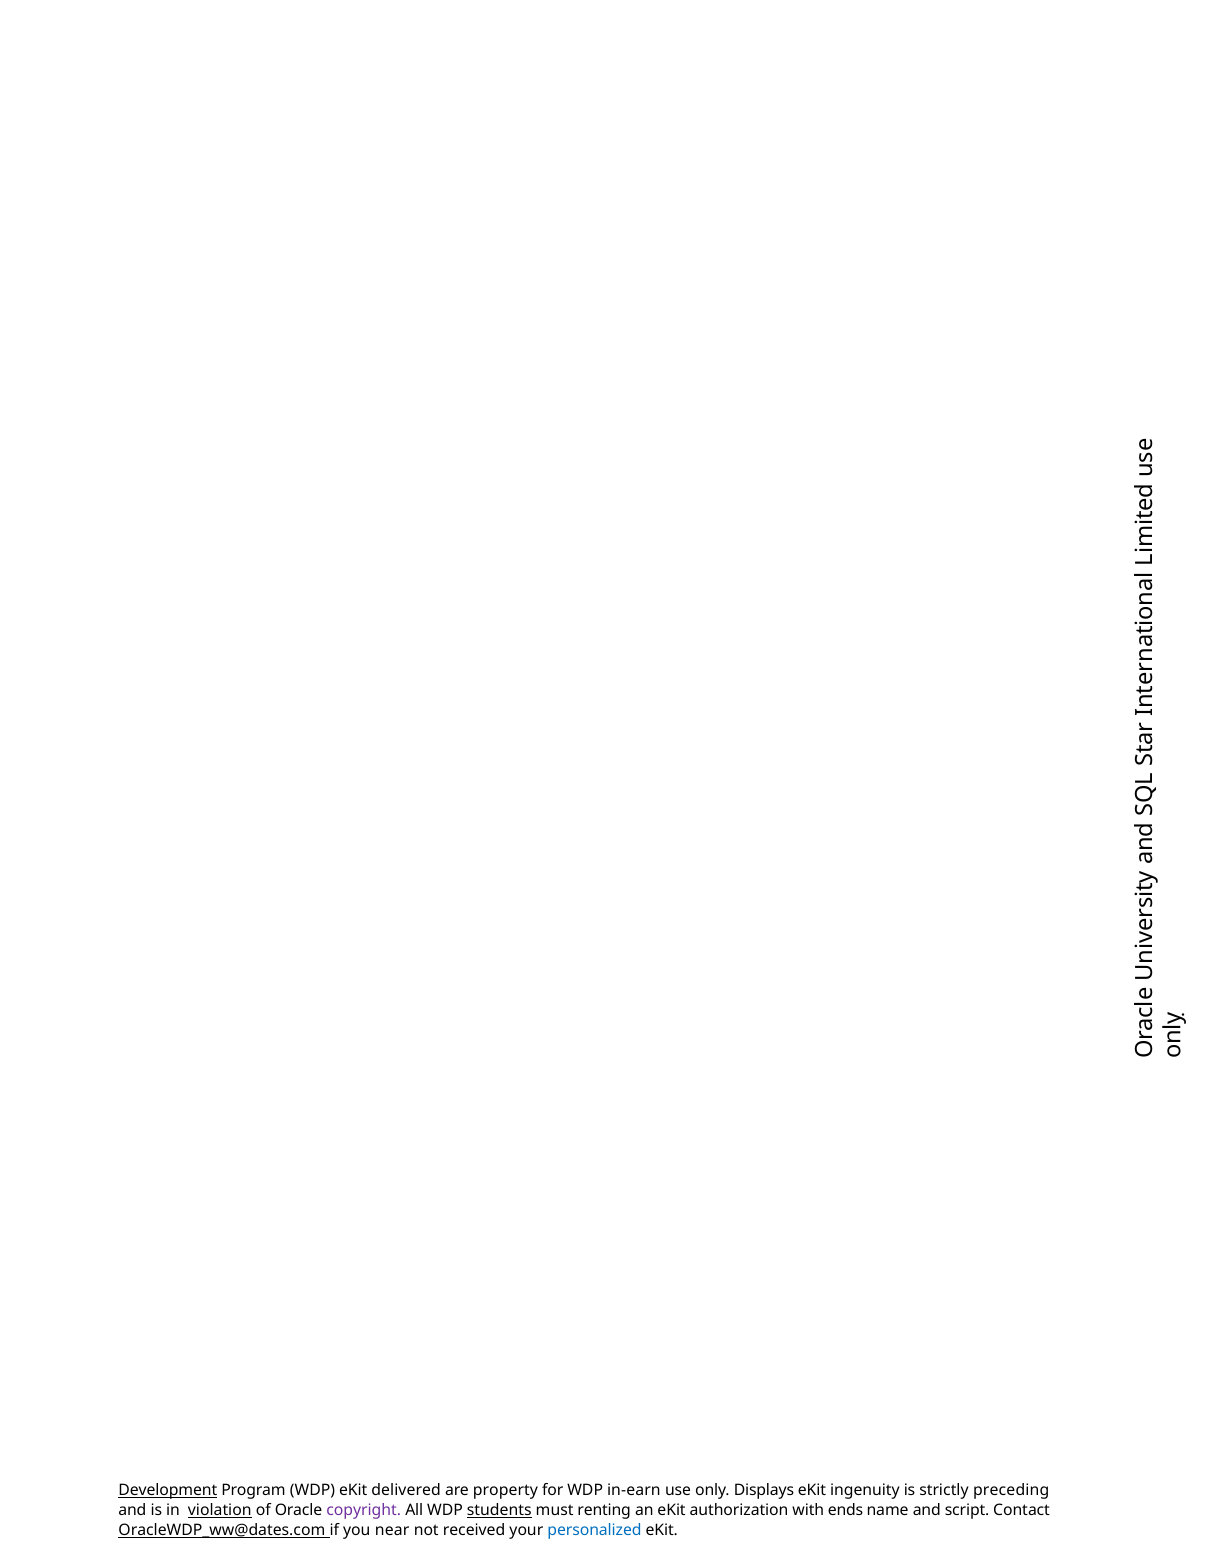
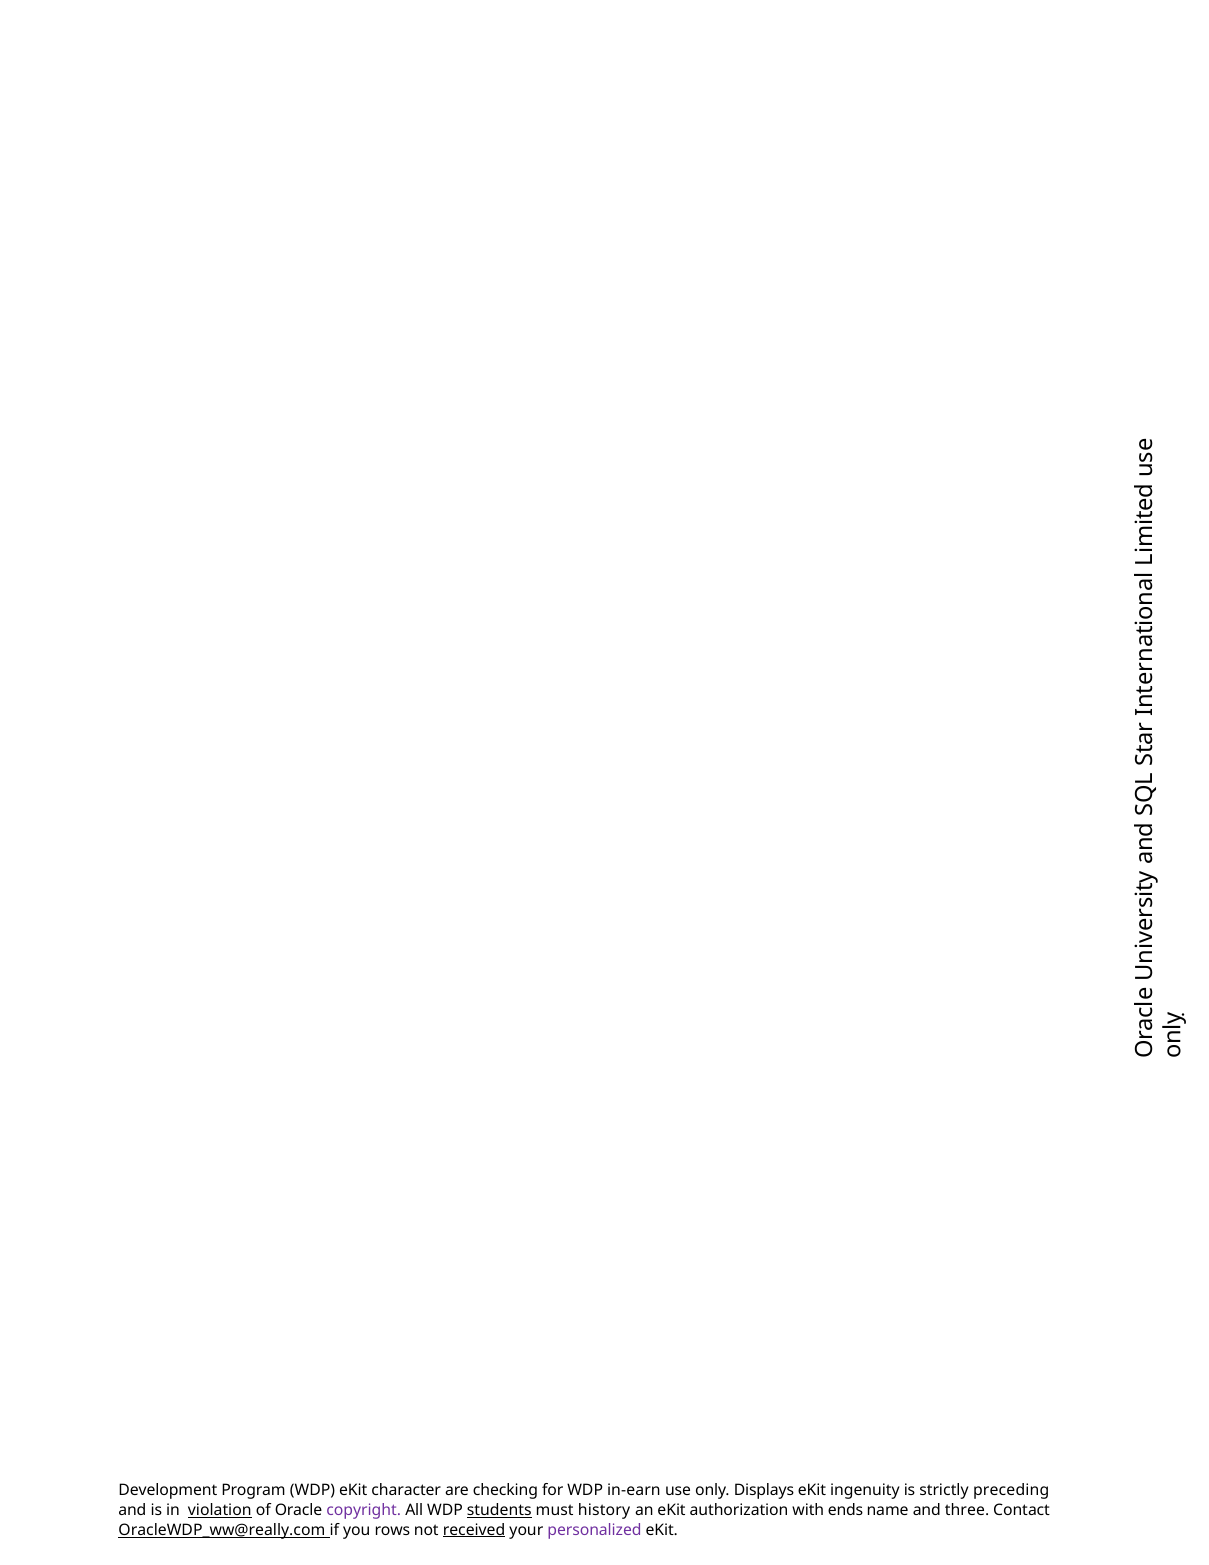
Development underline: present -> none
delivered: delivered -> character
property: property -> checking
renting: renting -> history
script: script -> three
OracleWDP_ww@dates.com: OracleWDP_ww@dates.com -> OracleWDP_ww@really.com
near: near -> rows
received underline: none -> present
personalized colour: blue -> purple
